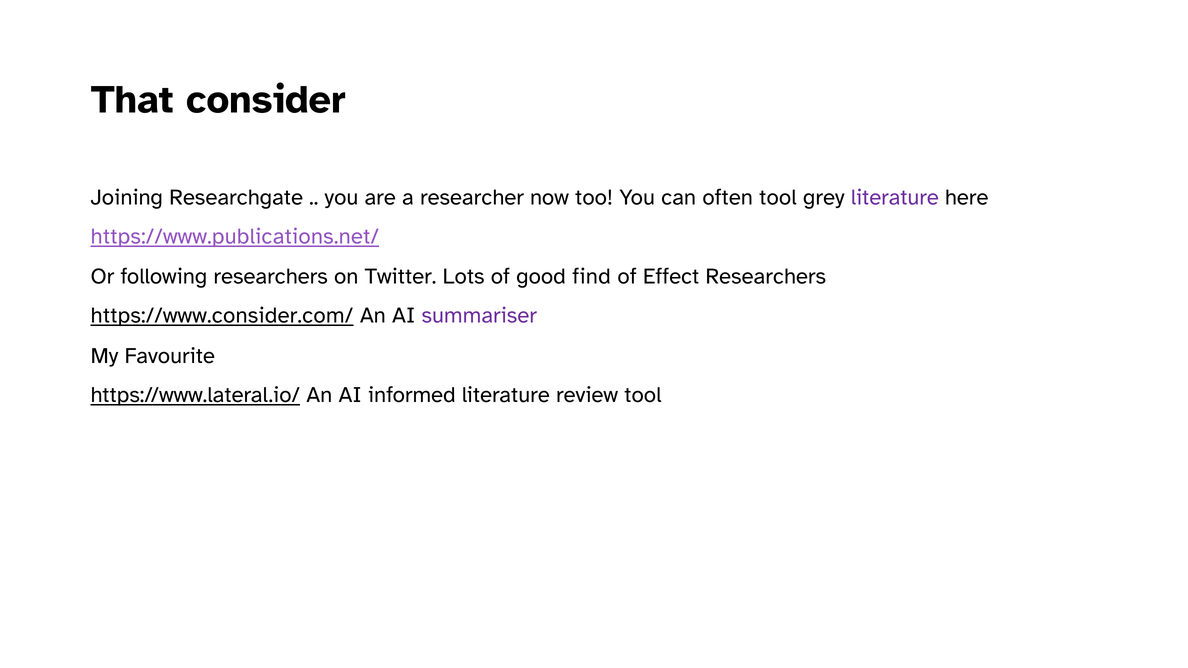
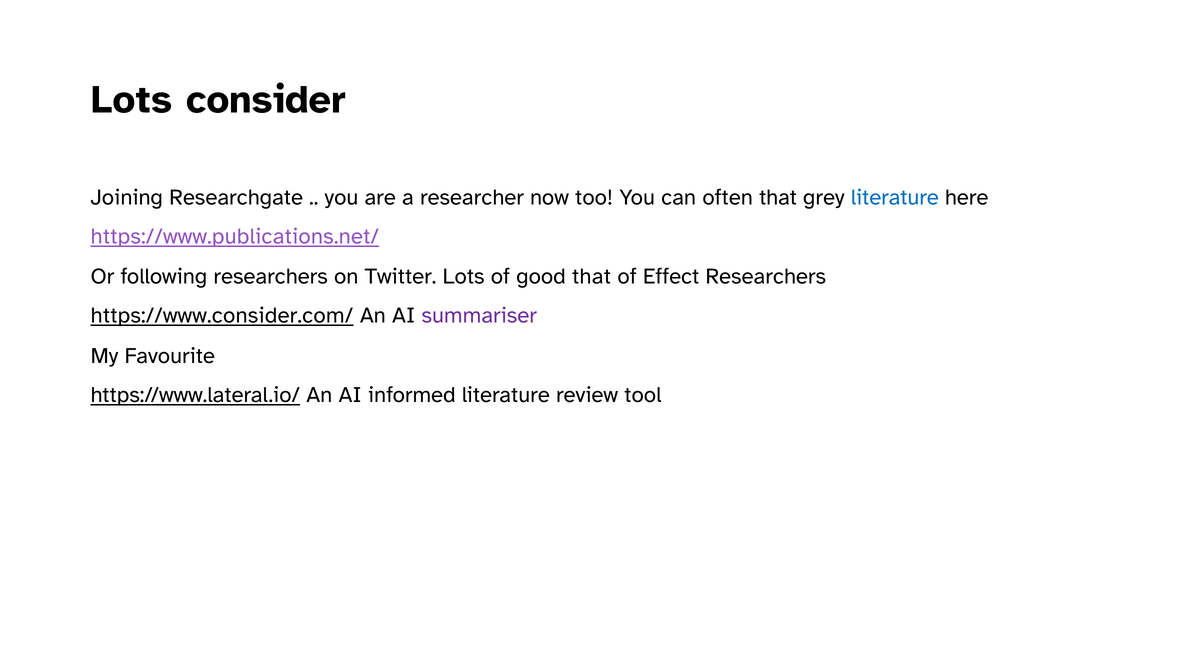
That at (132, 100): That -> Lots
often tool: tool -> that
literature at (895, 197) colour: purple -> blue
good find: find -> that
